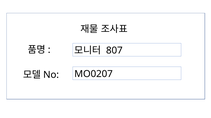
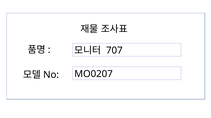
807: 807 -> 707
